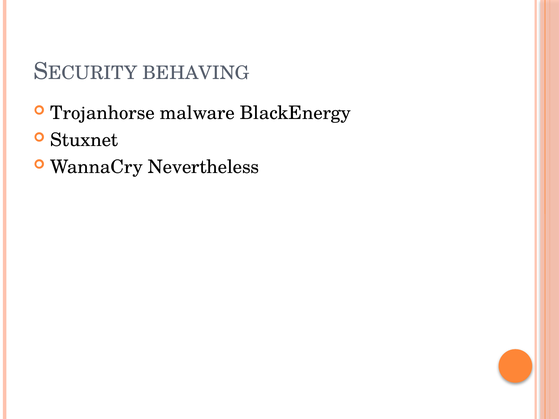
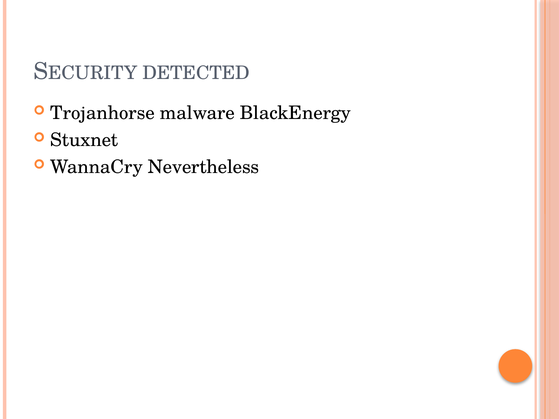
BEHAVING: BEHAVING -> DETECTED
